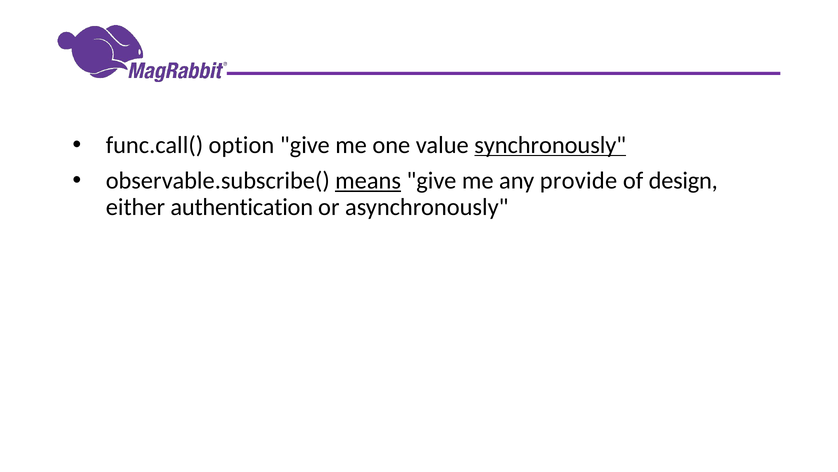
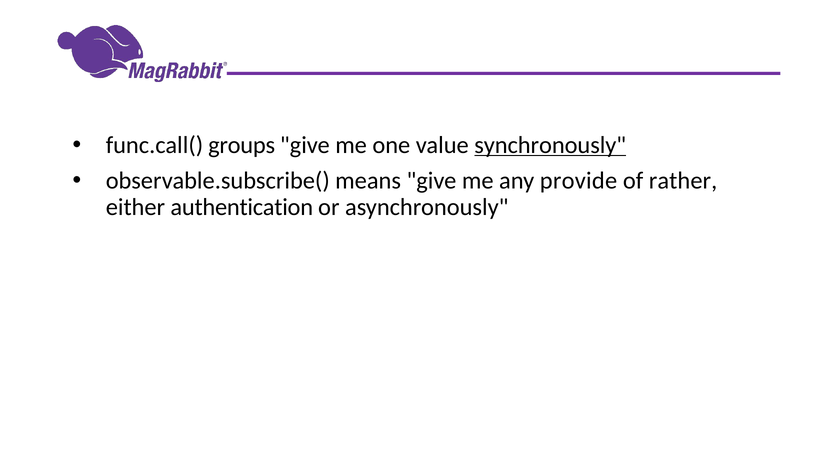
option: option -> groups
means underline: present -> none
design: design -> rather
